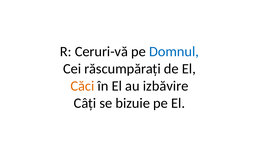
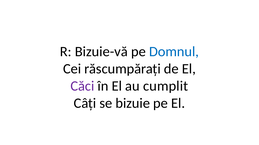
Ceruri-vă: Ceruri-vă -> Bizuie-vă
Căci colour: orange -> purple
izbăvire: izbăvire -> cumplit
